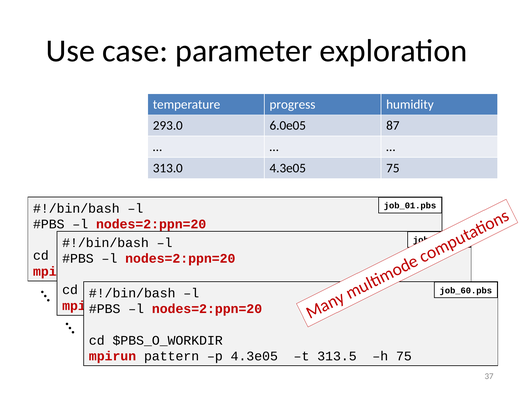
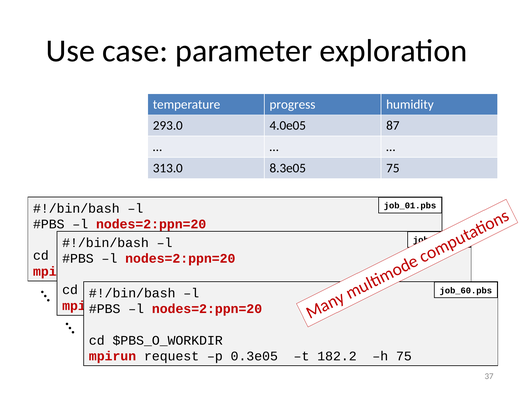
6.0e05: 6.0e05 -> 4.0e05
313.0 4.3e05: 4.3e05 -> 8.3e05
pattern: pattern -> request
p 4.3e05: 4.3e05 -> 0.3e05
313.5: 313.5 -> 182.2
